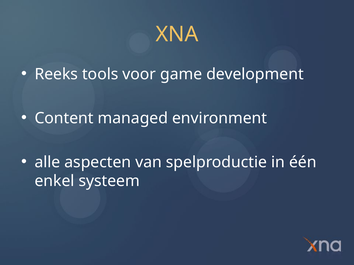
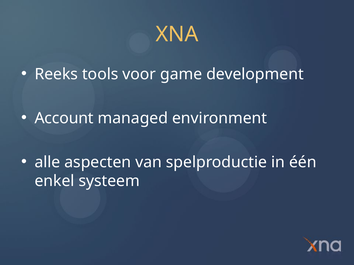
Content: Content -> Account
